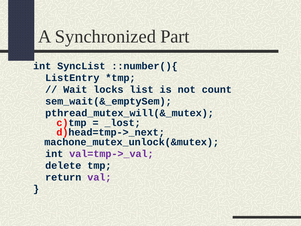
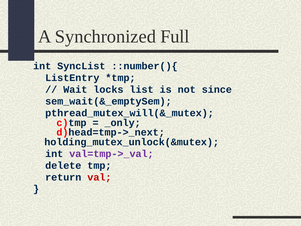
Part: Part -> Full
count: count -> since
_lost: _lost -> _only
machone_mutex_unlock(&mutex: machone_mutex_unlock(&mutex -> holding_mutex_unlock(&mutex
val colour: purple -> red
